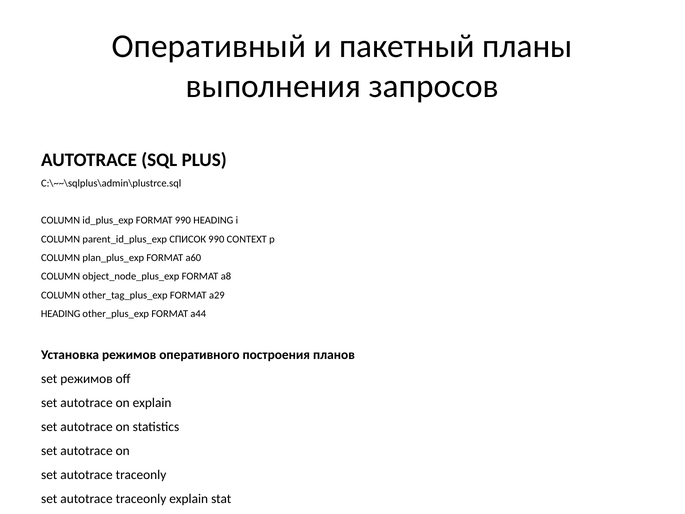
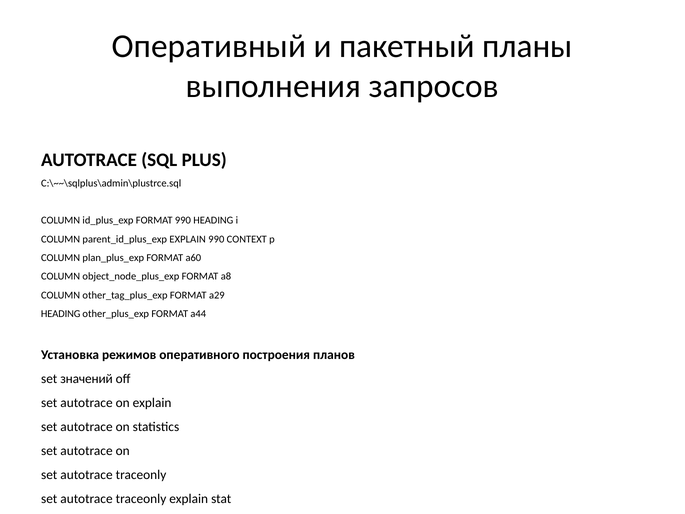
parent_id_plus_exp СПИСОК: СПИСОК -> EXPLAIN
set режимов: режимов -> значений
